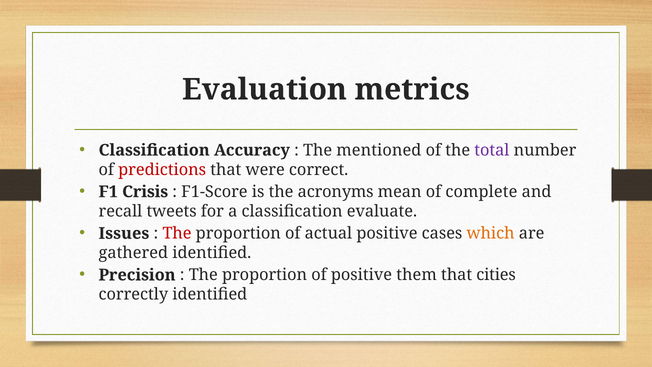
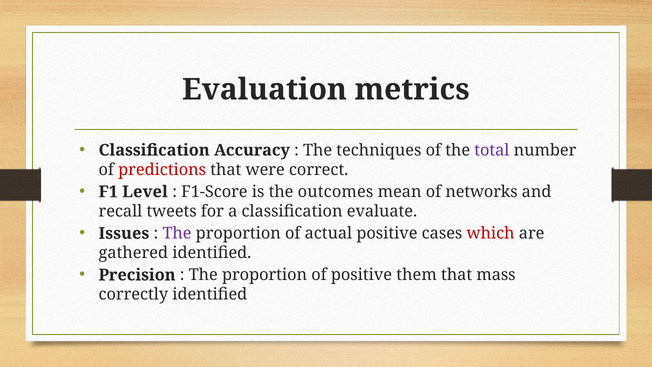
mentioned: mentioned -> techniques
Crisis: Crisis -> Level
acronyms: acronyms -> outcomes
complete: complete -> networks
The at (177, 233) colour: red -> purple
which colour: orange -> red
cities: cities -> mass
